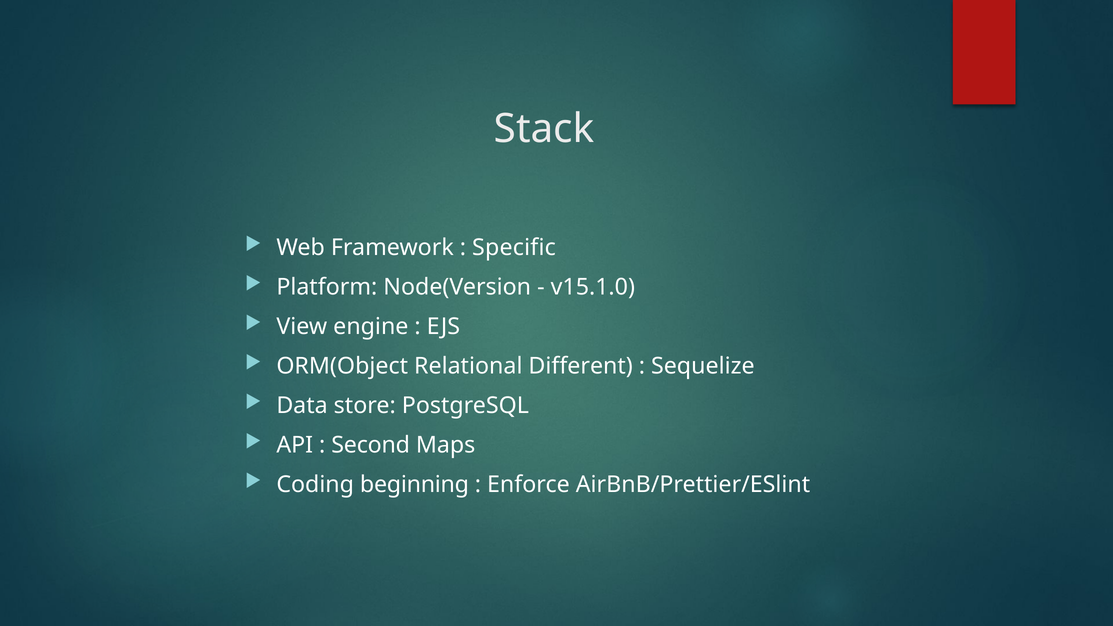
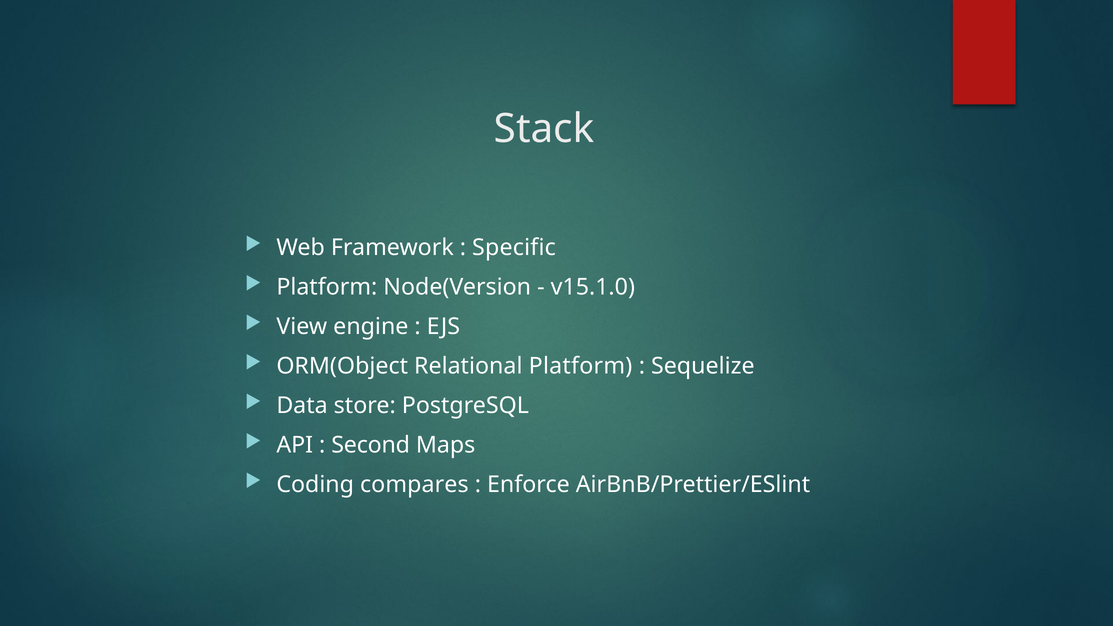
Relational Different: Different -> Platform
beginning: beginning -> compares
